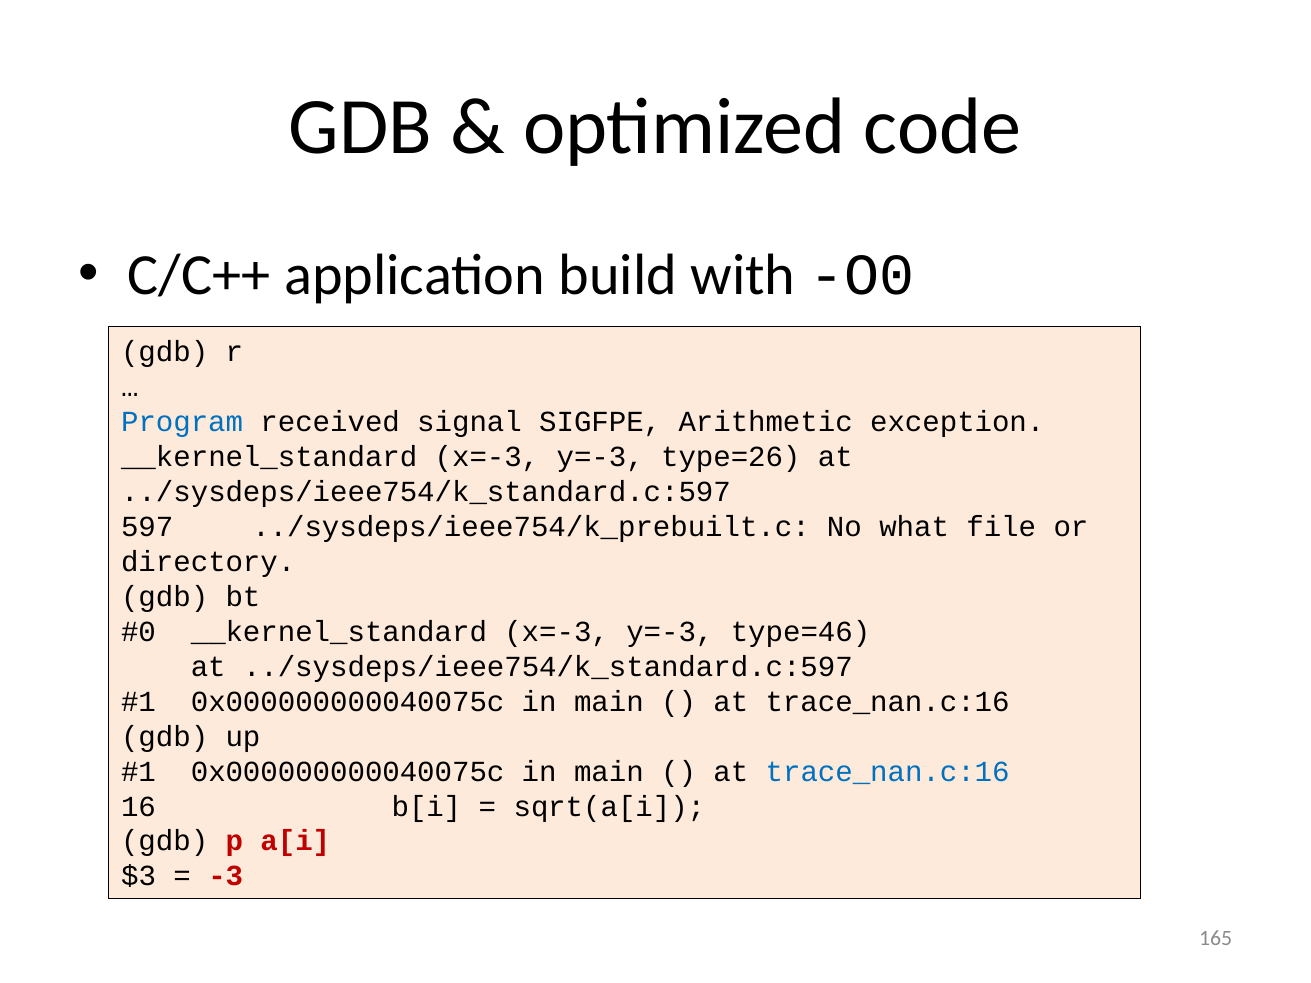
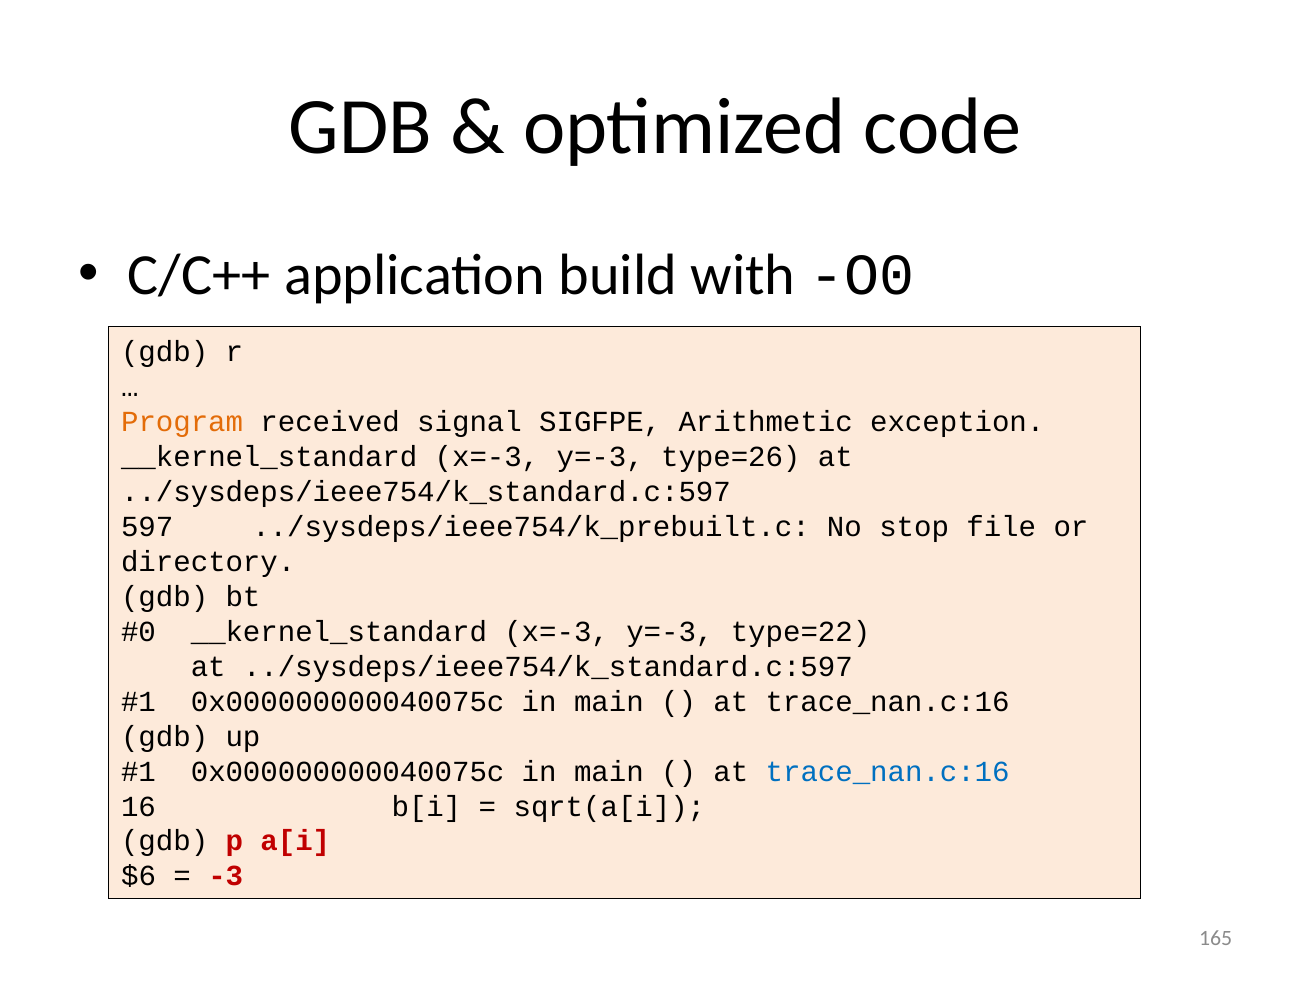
Program colour: blue -> orange
what: what -> stop
type=46: type=46 -> type=22
$3: $3 -> $6
